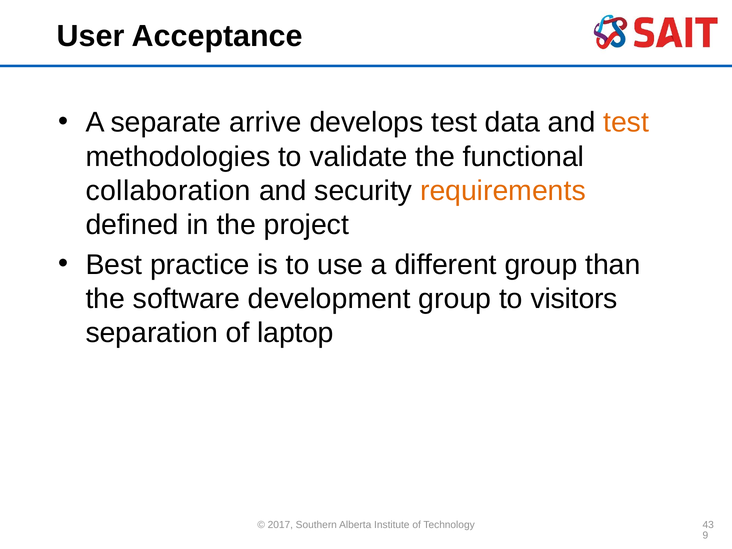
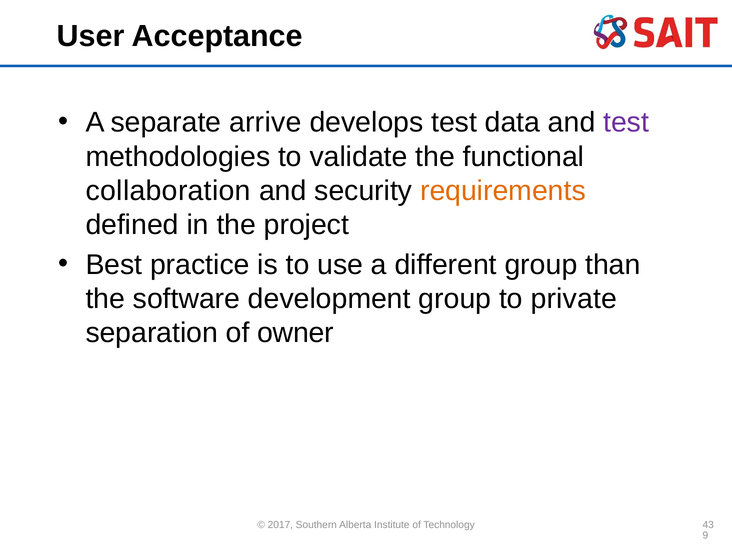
test at (626, 123) colour: orange -> purple
visitors: visitors -> private
laptop: laptop -> owner
